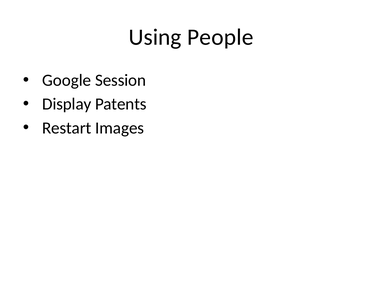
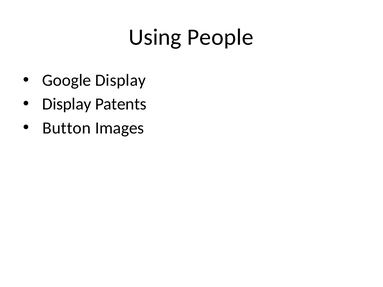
Google Session: Session -> Display
Restart: Restart -> Button
